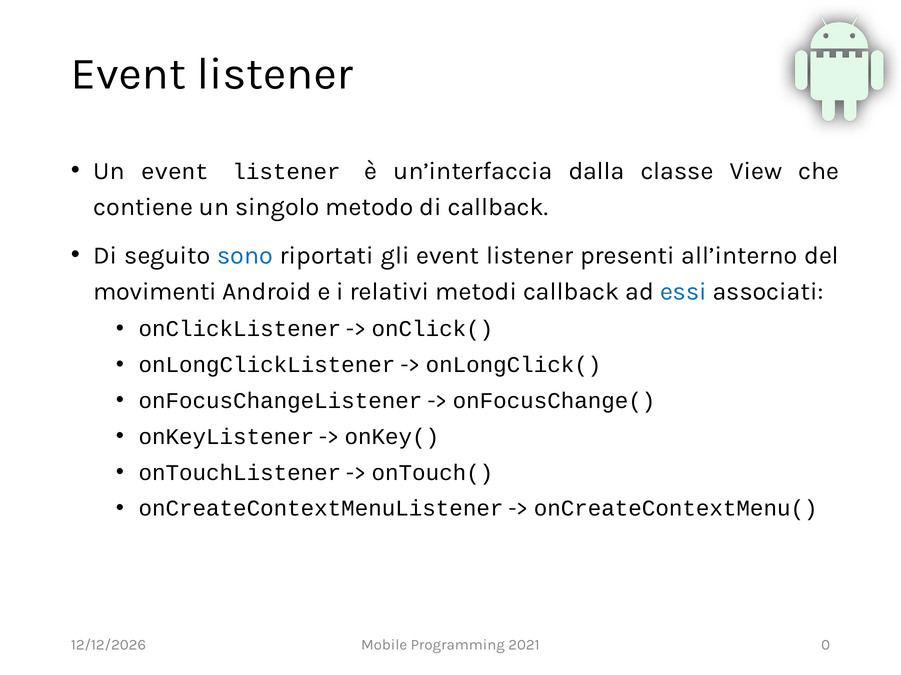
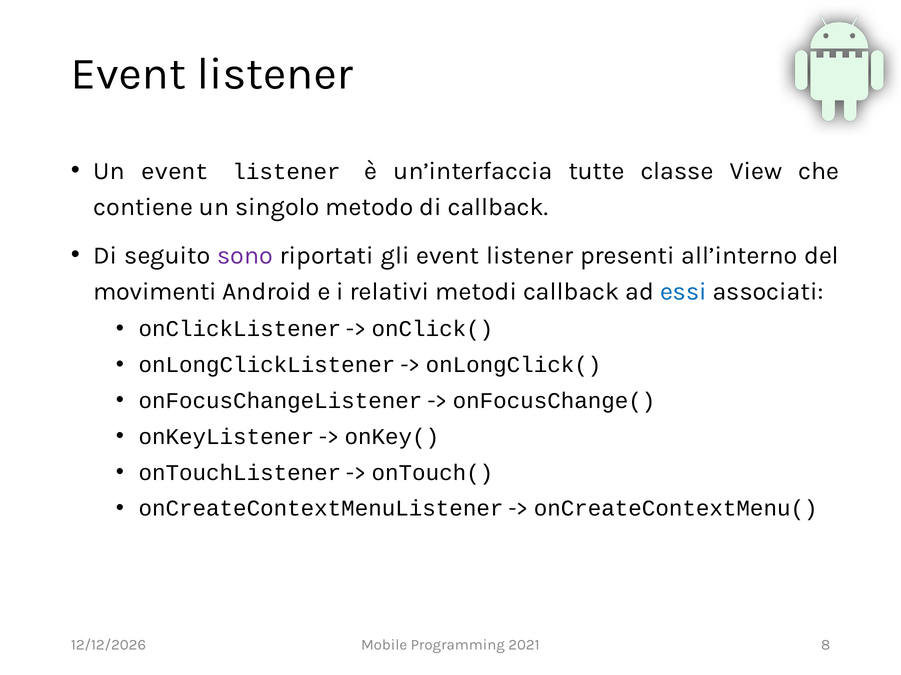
dalla: dalla -> tutte
sono colour: blue -> purple
0: 0 -> 8
